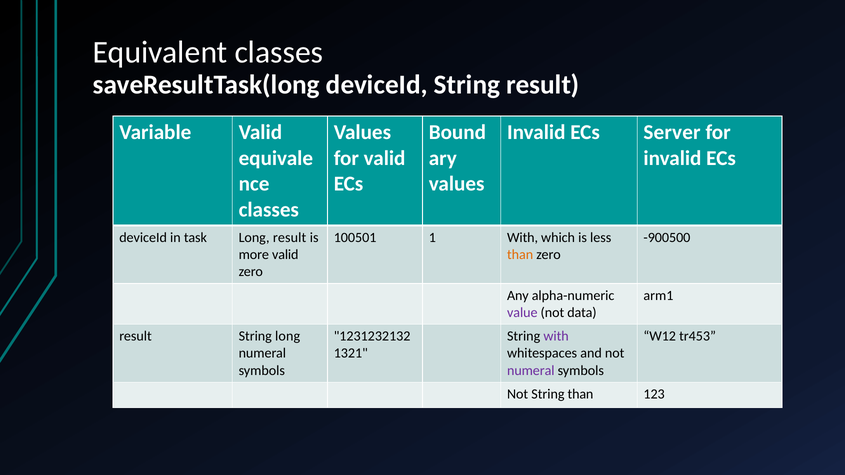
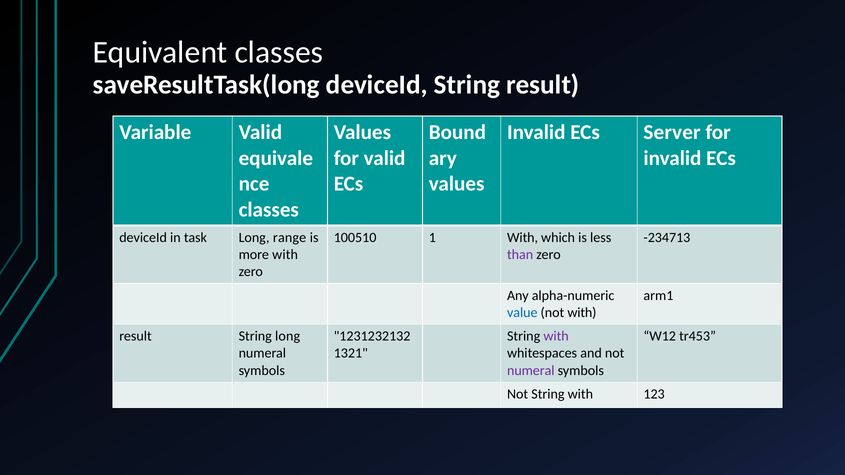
Long result: result -> range
100501: 100501 -> 100510
-900500: -900500 -> -234713
more valid: valid -> with
than at (520, 255) colour: orange -> purple
value colour: purple -> blue
not data: data -> with
Not String than: than -> with
